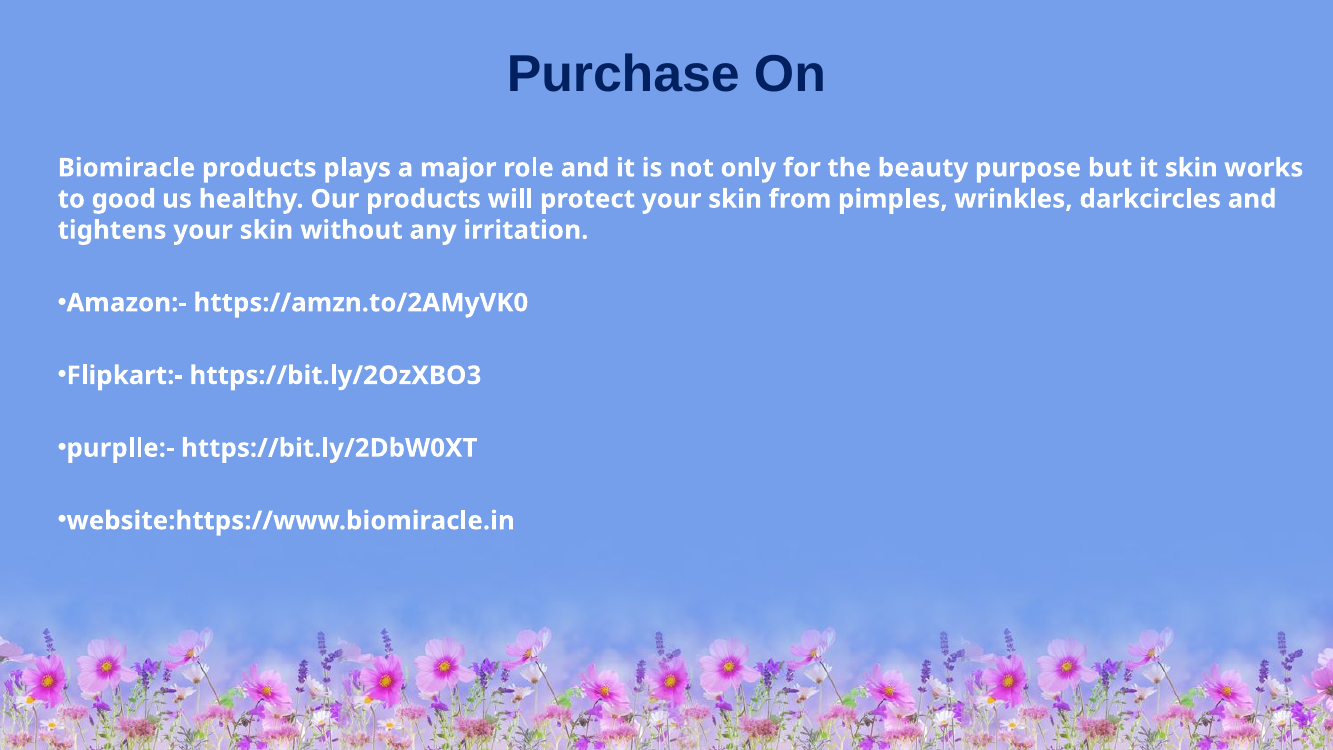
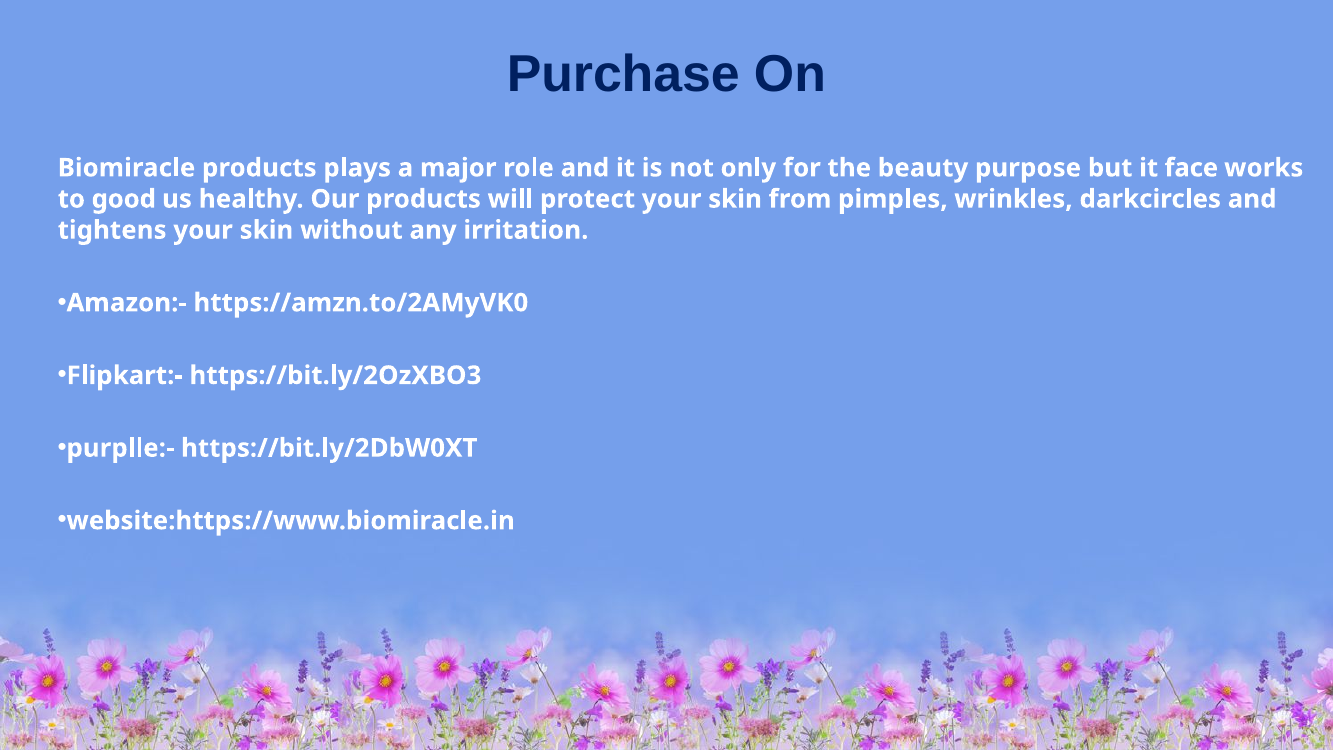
it skin: skin -> face
